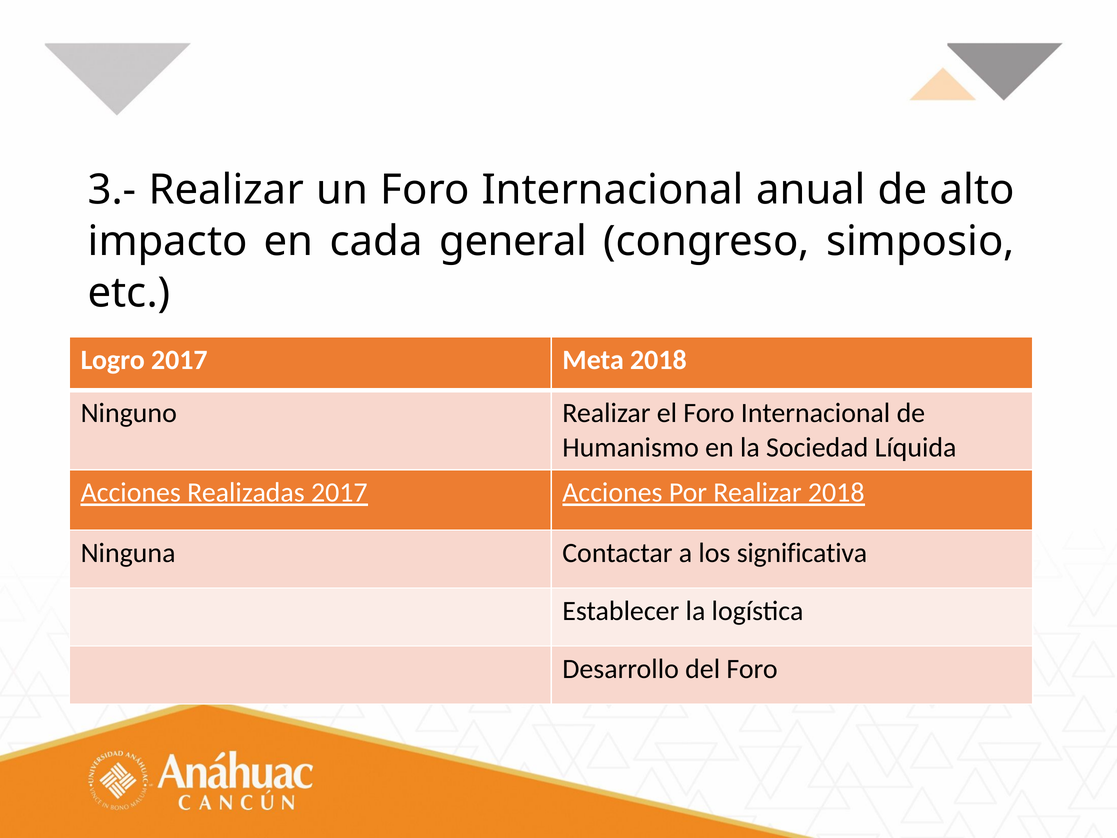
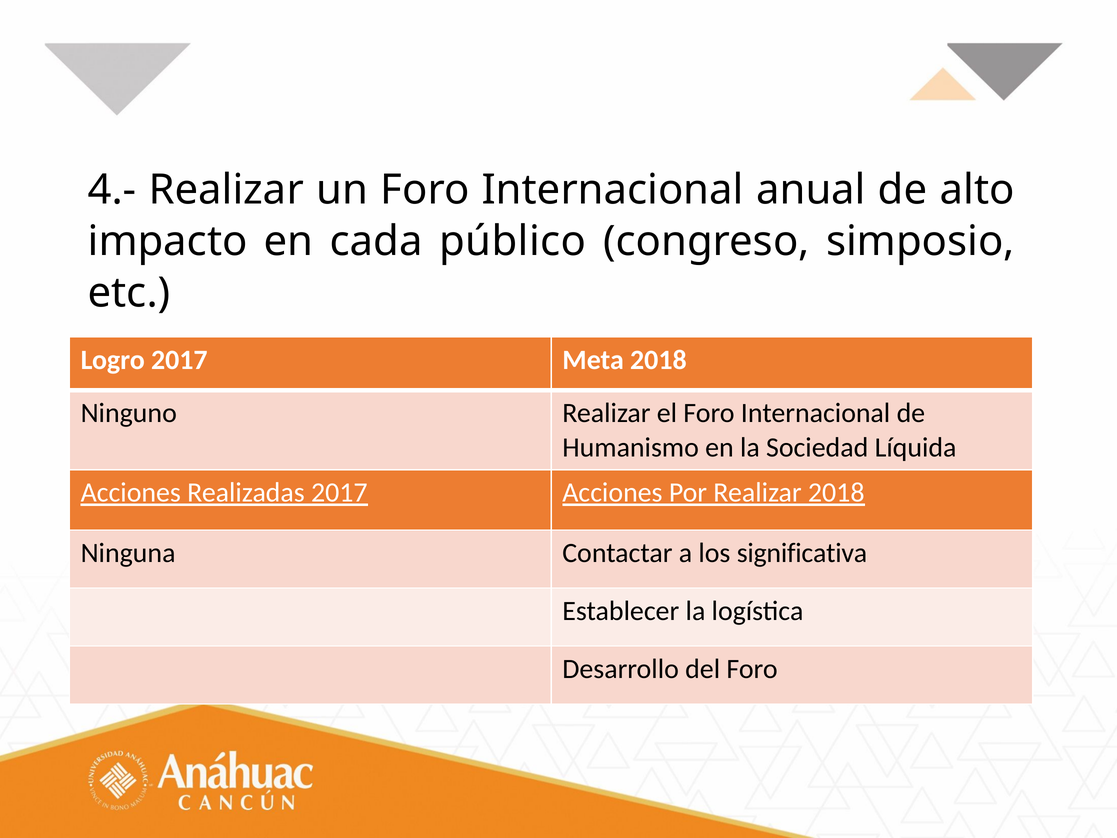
3.-: 3.- -> 4.-
general: general -> público
